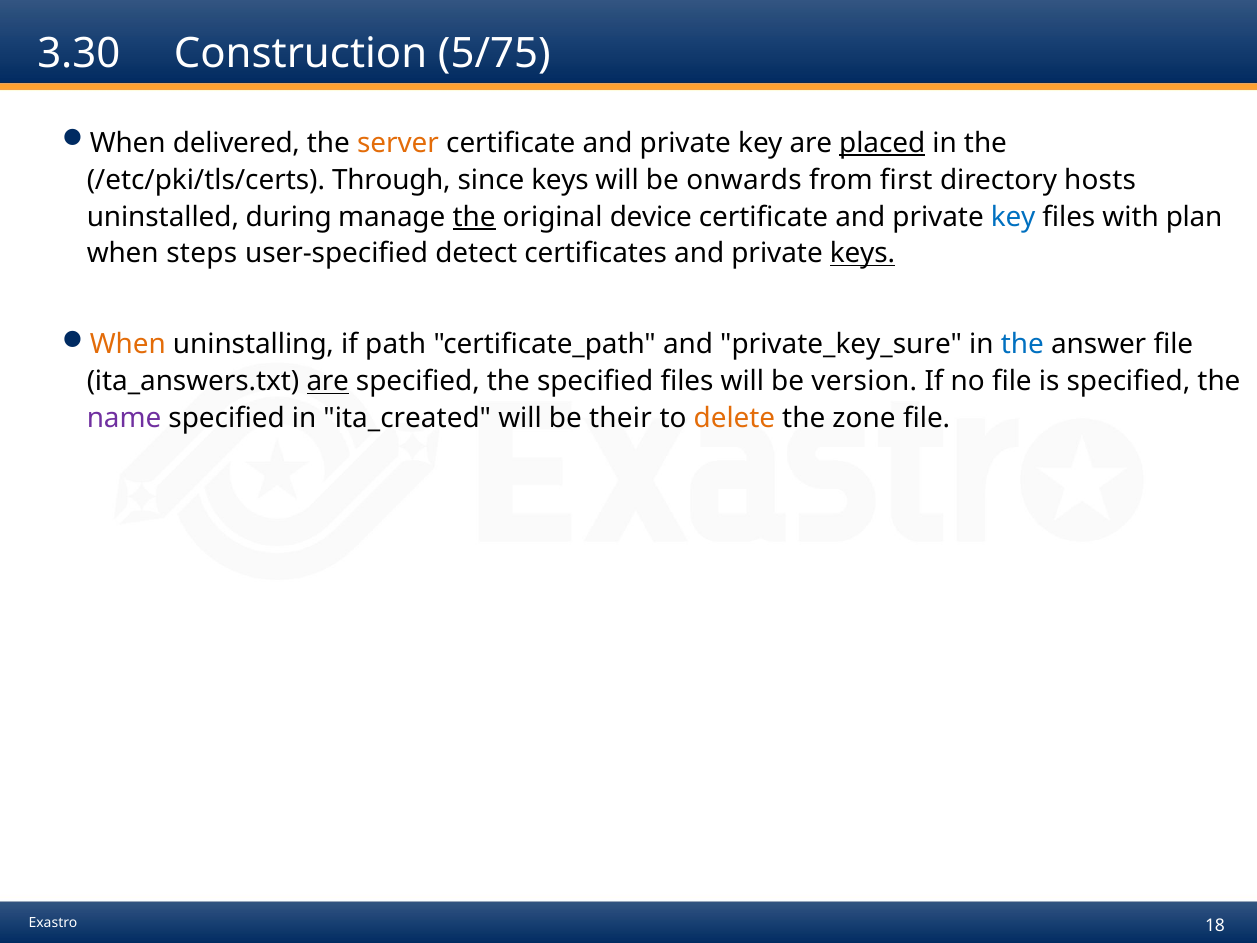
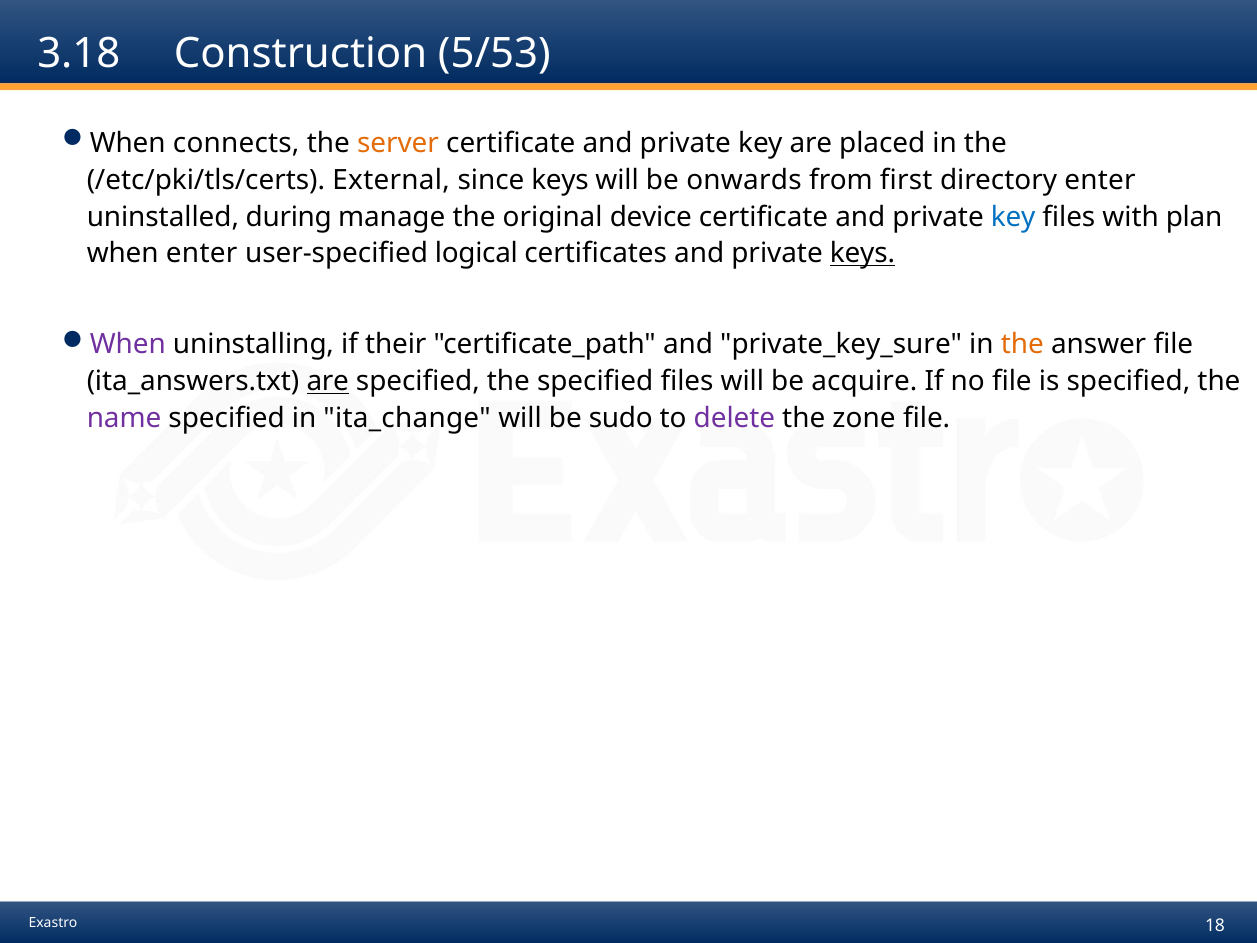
3.30: 3.30 -> 3.18
5/75: 5/75 -> 5/53
delivered: delivered -> connects
placed underline: present -> none
Through: Through -> External
directory hosts: hosts -> enter
the at (474, 217) underline: present -> none
when steps: steps -> enter
detect: detect -> logical
When at (128, 345) colour: orange -> purple
path: path -> their
the at (1022, 345) colour: blue -> orange
version: version -> acquire
ita_created: ita_created -> ita_change
their: their -> sudo
delete colour: orange -> purple
